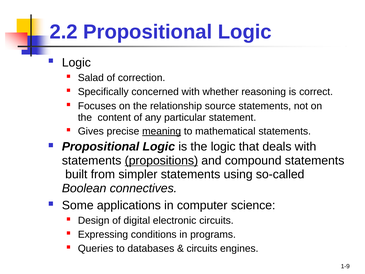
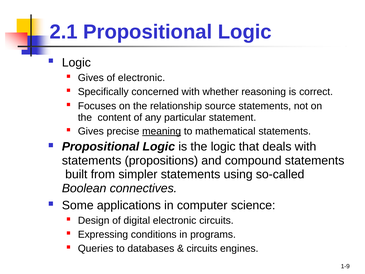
2.2: 2.2 -> 2.1
Salad at (91, 78): Salad -> Gives
of correction: correction -> electronic
propositions underline: present -> none
